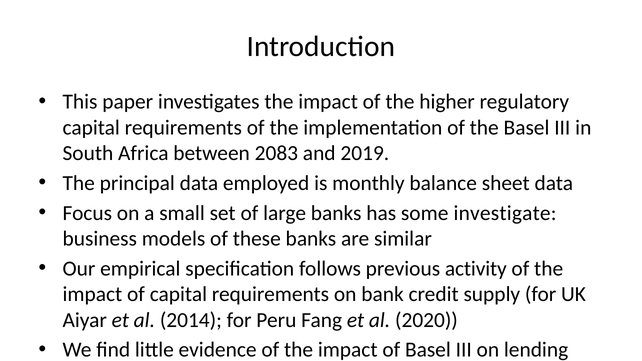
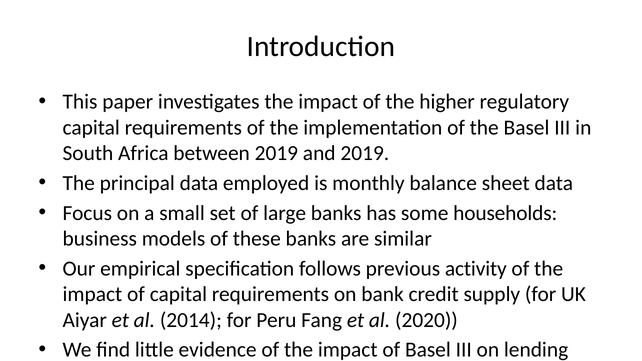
between 2083: 2083 -> 2019
investigate: investigate -> households
